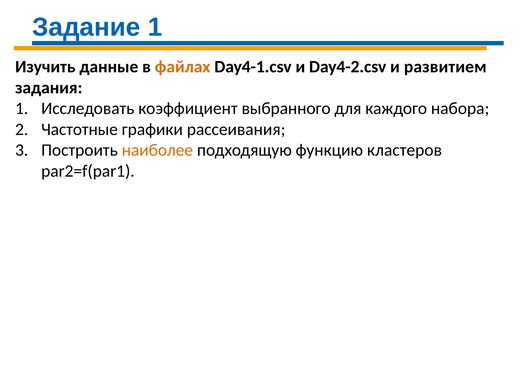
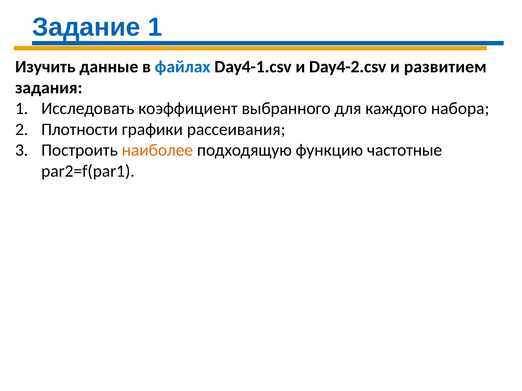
файлах colour: orange -> blue
Частотные: Частотные -> Плотности
кластеров: кластеров -> частотные
